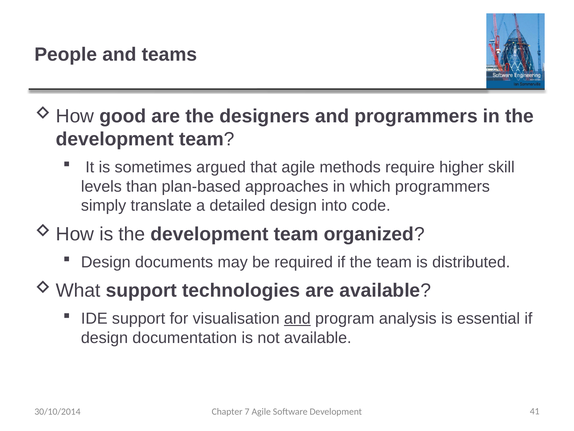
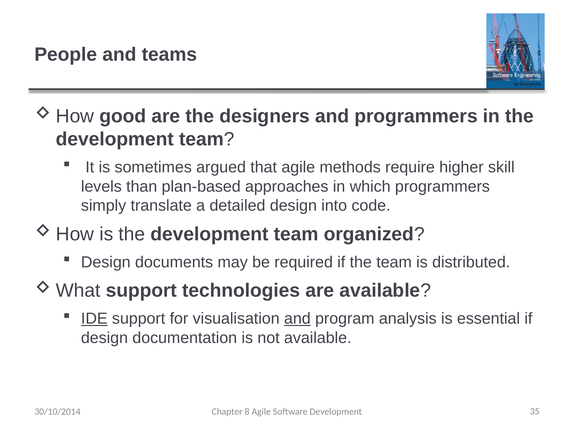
IDE underline: none -> present
7: 7 -> 8
41: 41 -> 35
